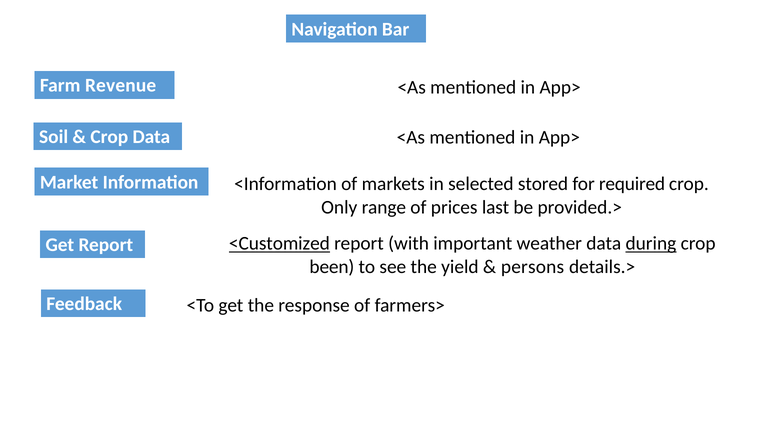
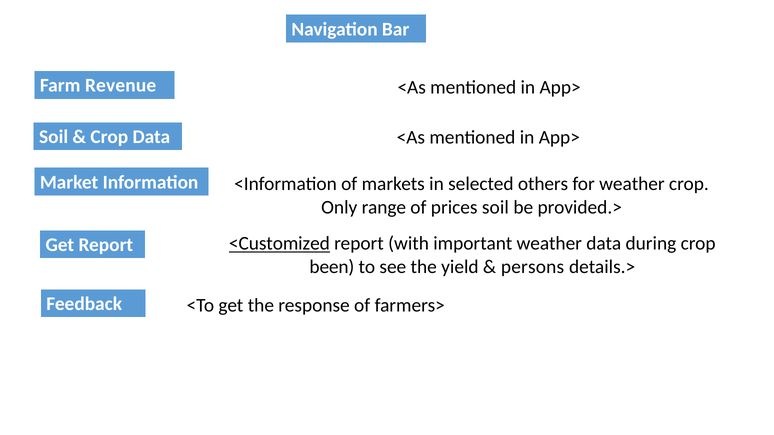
stored: stored -> others
for required: required -> weather
prices last: last -> soil
during underline: present -> none
